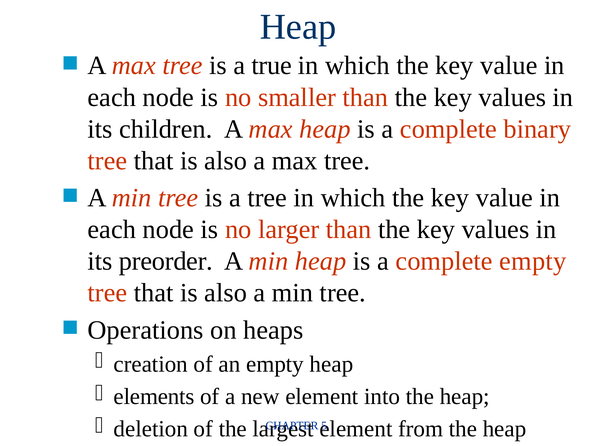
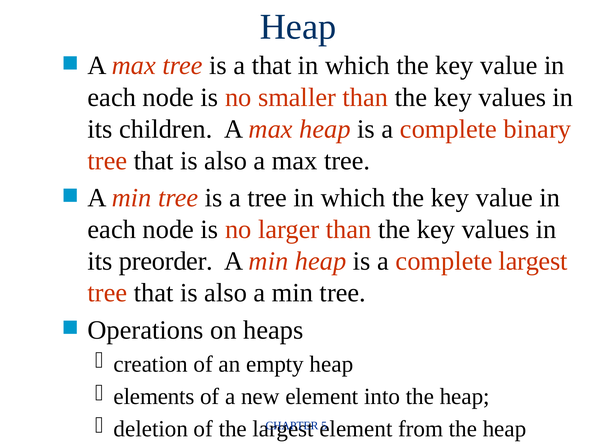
a true: true -> that
complete empty: empty -> largest
